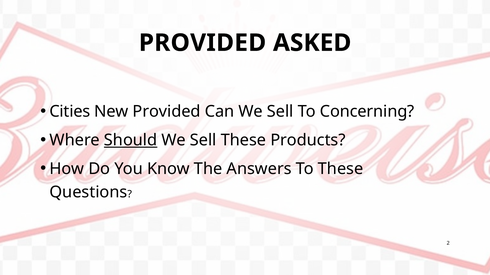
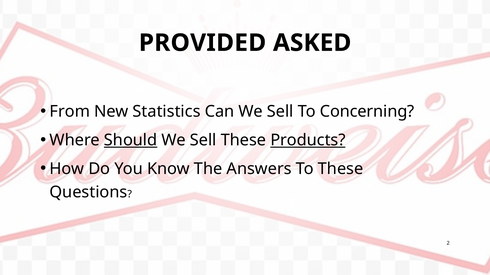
Cities: Cities -> From
New Provided: Provided -> Statistics
Products underline: none -> present
